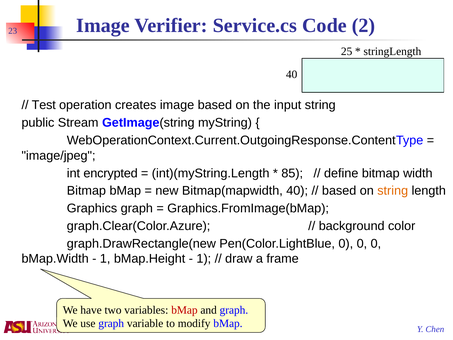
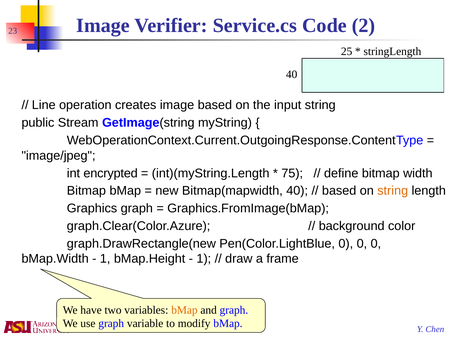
Test: Test -> Line
85: 85 -> 75
bMap at (184, 310) colour: red -> orange
